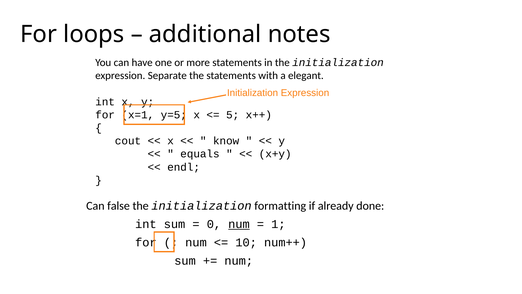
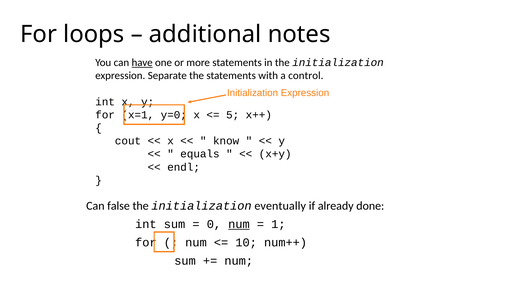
have underline: none -> present
elegant: elegant -> control
y=5: y=5 -> y=0
formatting: formatting -> eventually
